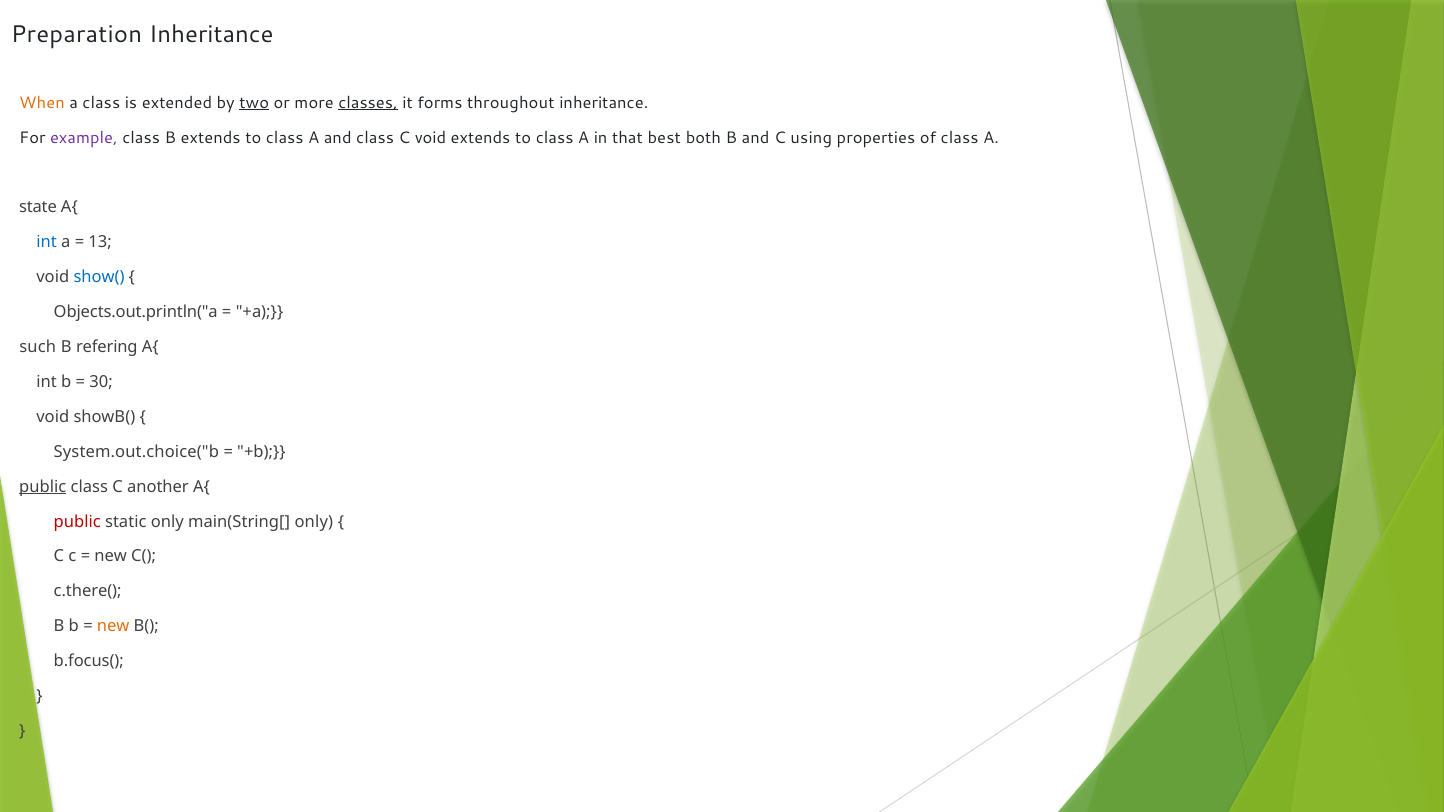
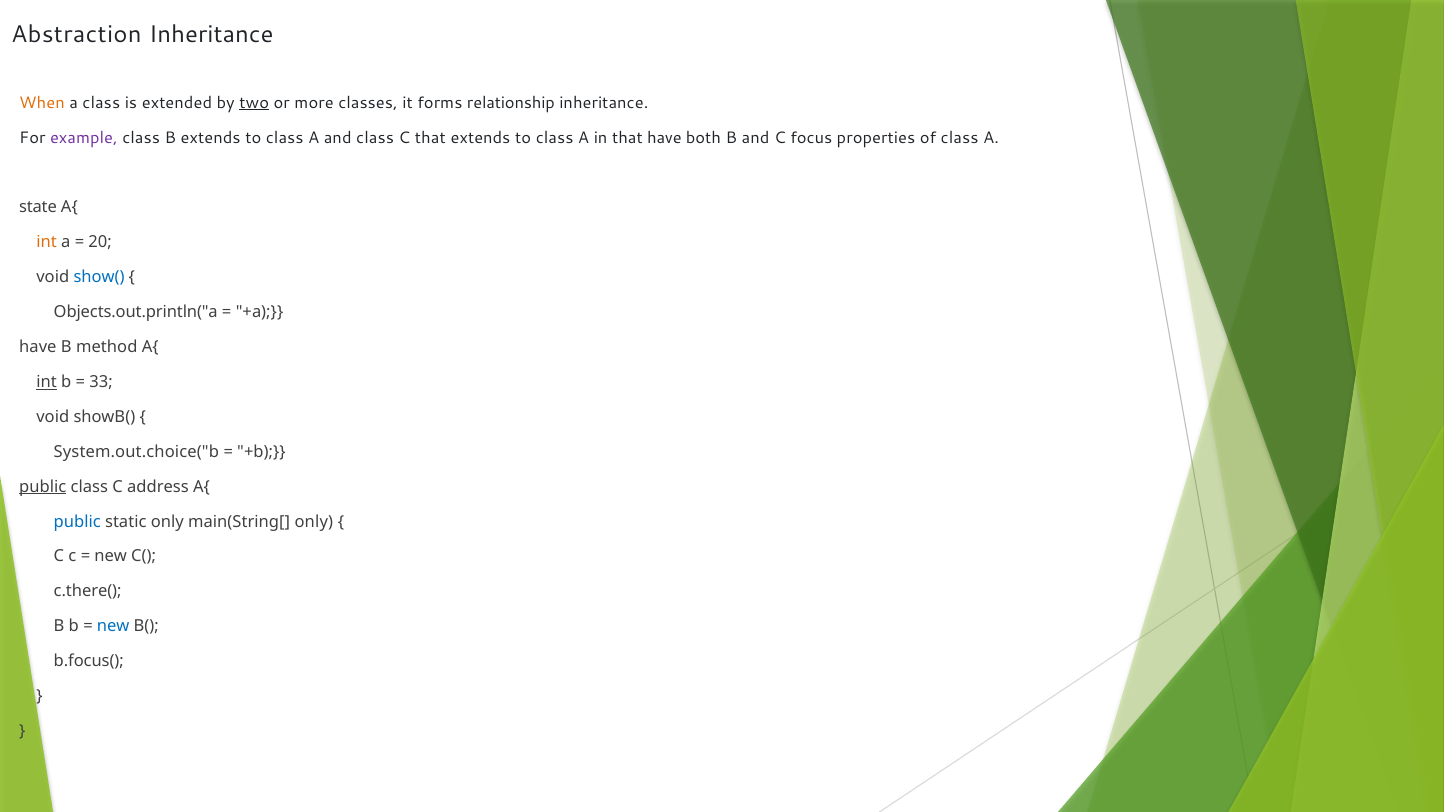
Preparation: Preparation -> Abstraction
classes underline: present -> none
throughout: throughout -> relationship
C void: void -> that
that best: best -> have
using: using -> focus
int at (47, 242) colour: blue -> orange
13: 13 -> 20
such at (38, 347): such -> have
refering: refering -> method
int at (47, 382) underline: none -> present
30: 30 -> 33
another: another -> address
public at (77, 522) colour: red -> blue
new at (113, 627) colour: orange -> blue
